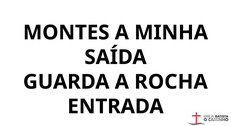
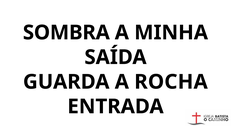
MONTES: MONTES -> SOMBRA
